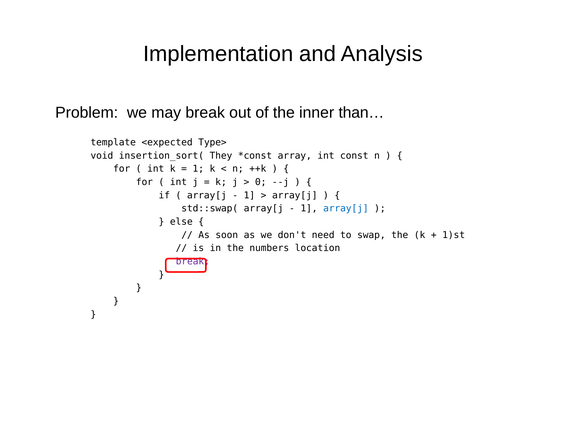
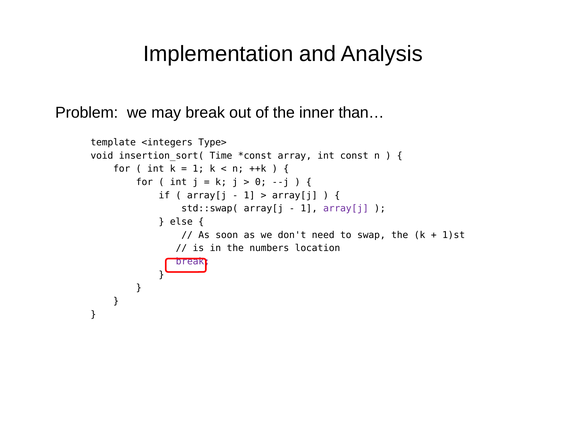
<expected: <expected -> <integers
They: They -> Time
array[j at (346, 208) colour: blue -> purple
